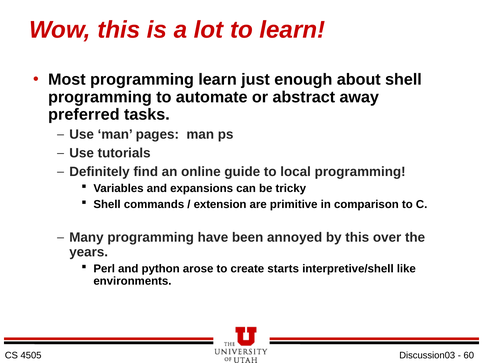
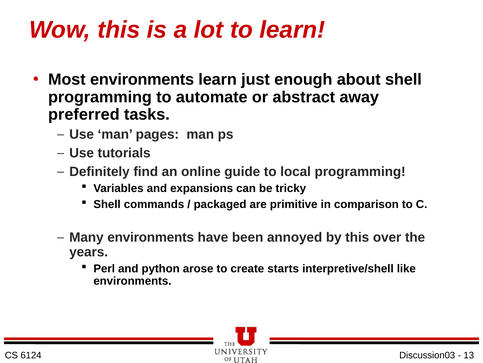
Most programming: programming -> environments
extension: extension -> packaged
Many programming: programming -> environments
4505: 4505 -> 6124
60: 60 -> 13
